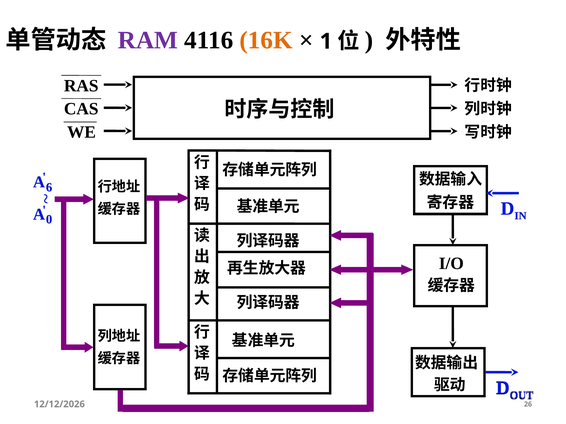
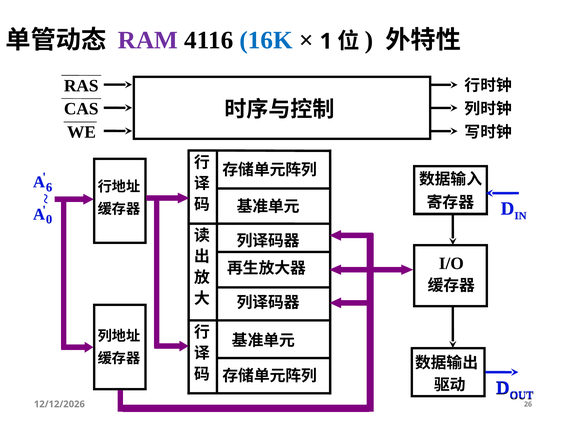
16K colour: orange -> blue
